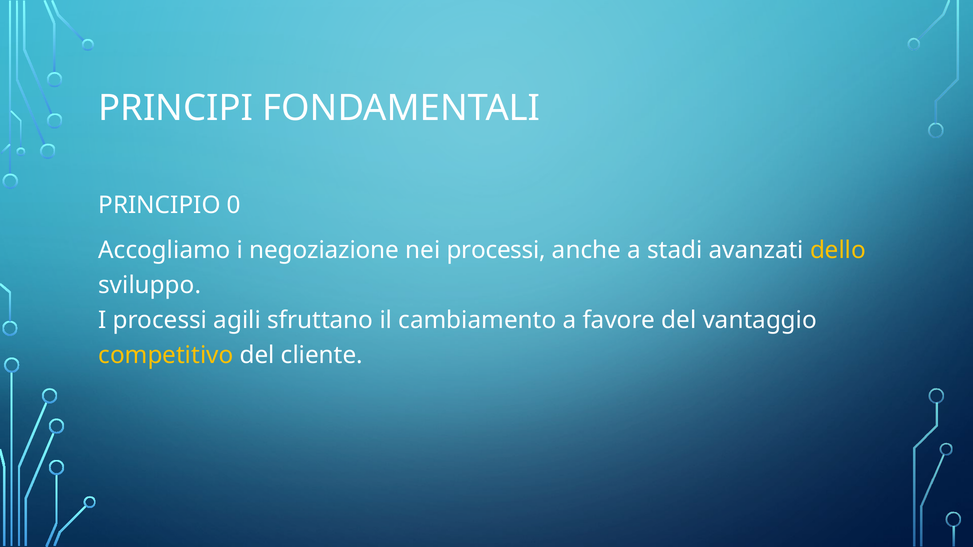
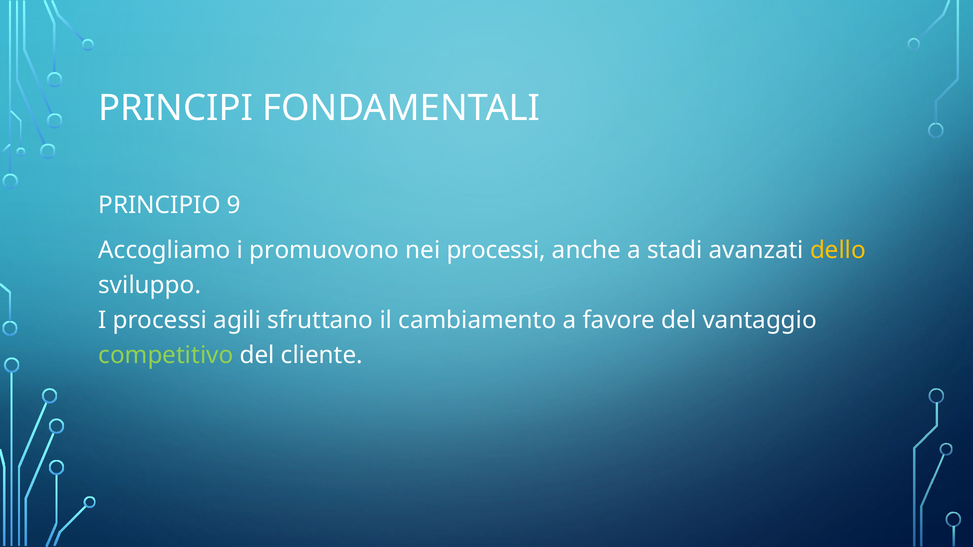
0: 0 -> 9
negoziazione: negoziazione -> promuovono
competitivo colour: yellow -> light green
